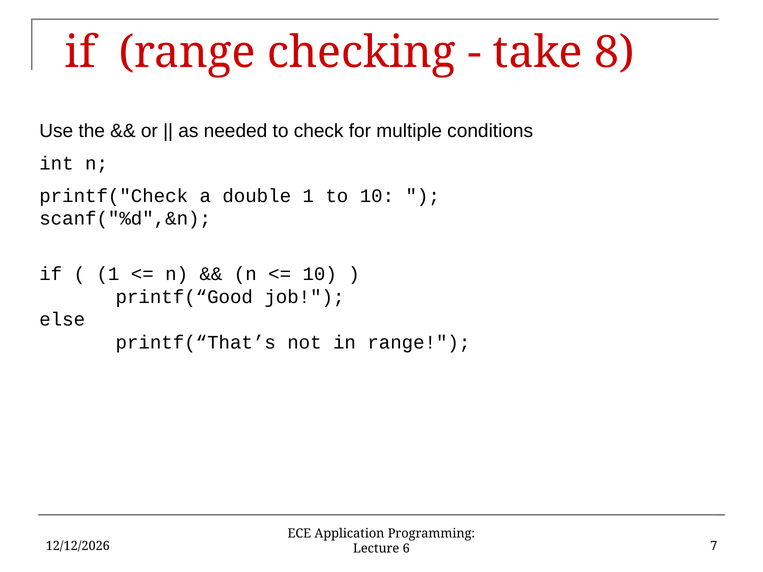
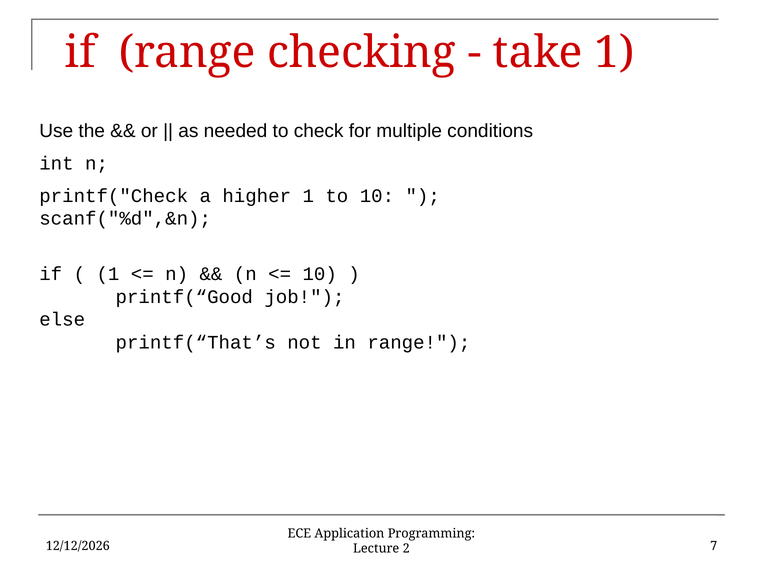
take 8: 8 -> 1
double: double -> higher
6: 6 -> 2
